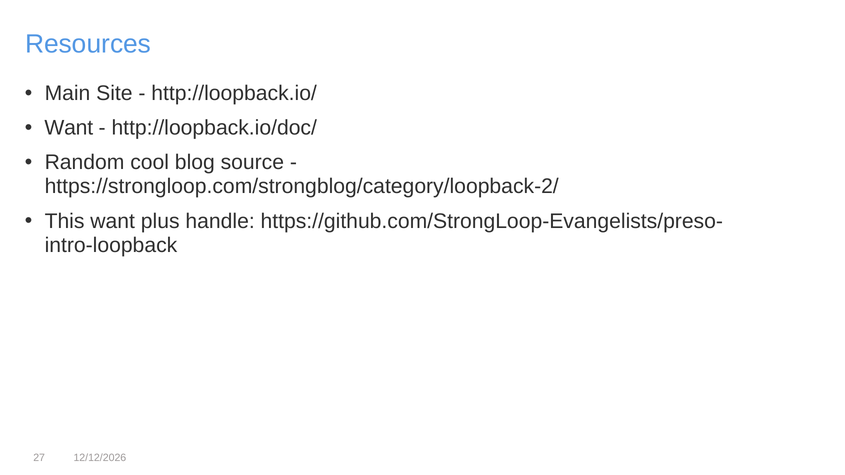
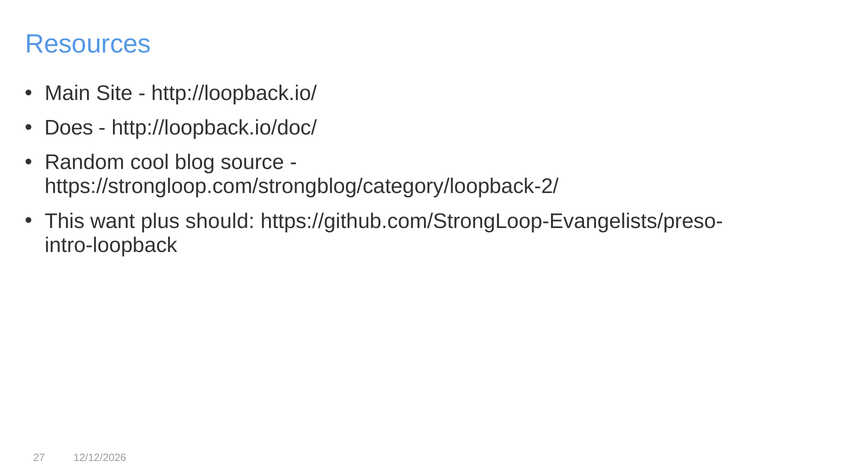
Want at (69, 128): Want -> Does
handle: handle -> should
